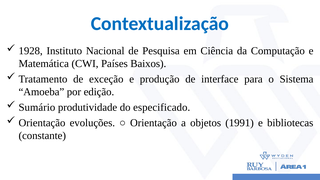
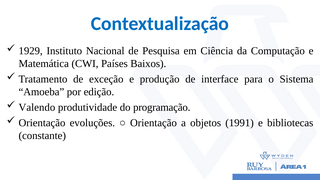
1928: 1928 -> 1929
Sumário: Sumário -> Valendo
especificado: especificado -> programação
